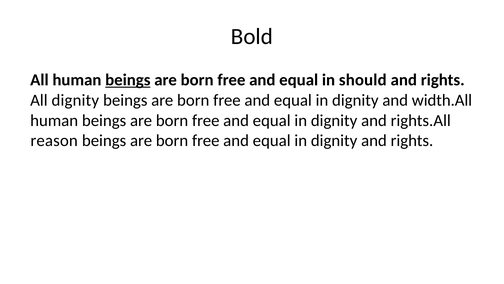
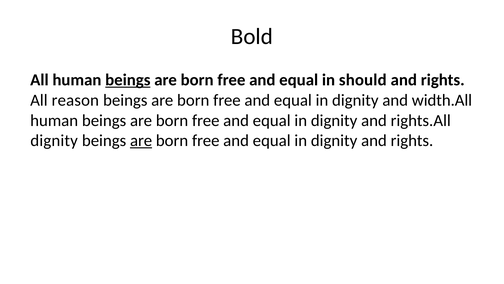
All dignity: dignity -> reason
reason at (54, 140): reason -> dignity
are at (141, 140) underline: none -> present
